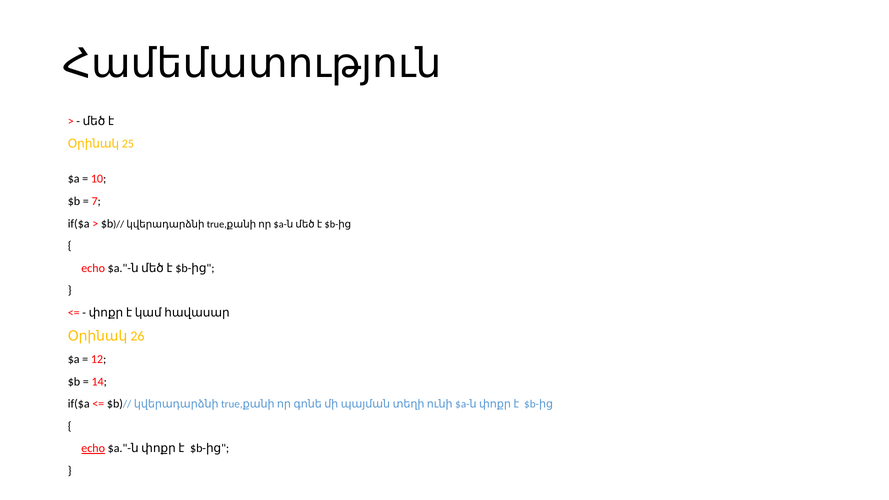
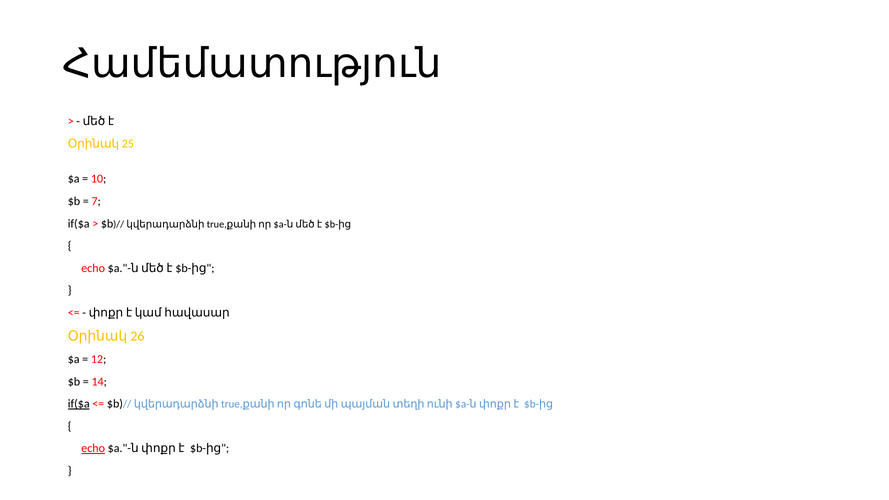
if($a at (79, 404) underline: none -> present
